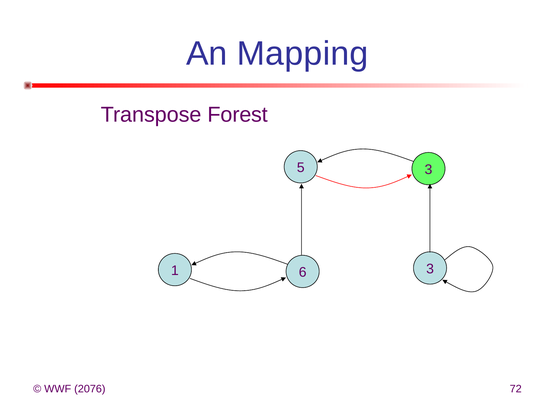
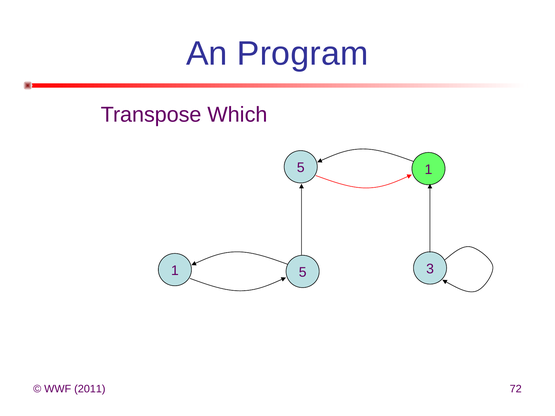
Mapping: Mapping -> Program
Forest: Forest -> Which
5 3: 3 -> 1
1 6: 6 -> 5
2076: 2076 -> 2011
